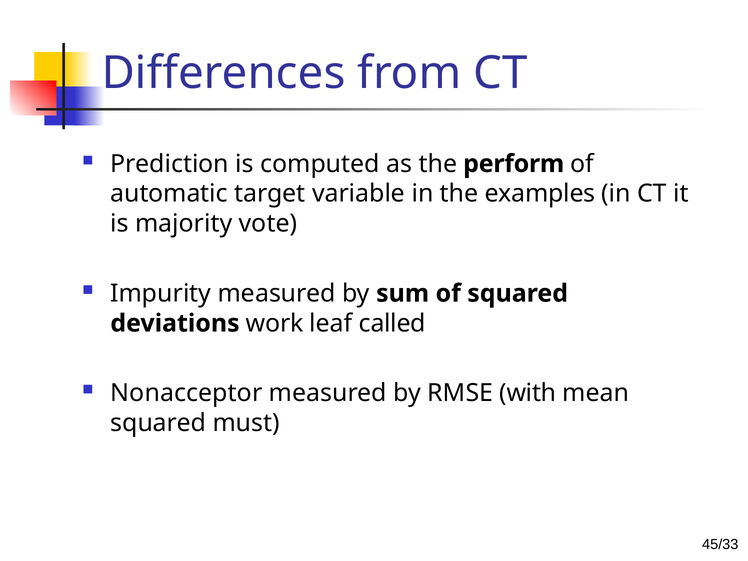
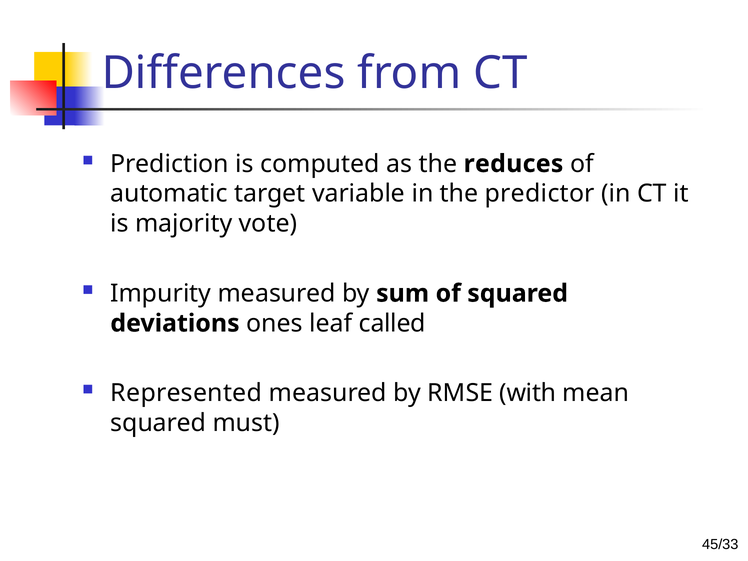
perform: perform -> reduces
examples: examples -> predictor
work: work -> ones
Nonacceptor: Nonacceptor -> Represented
